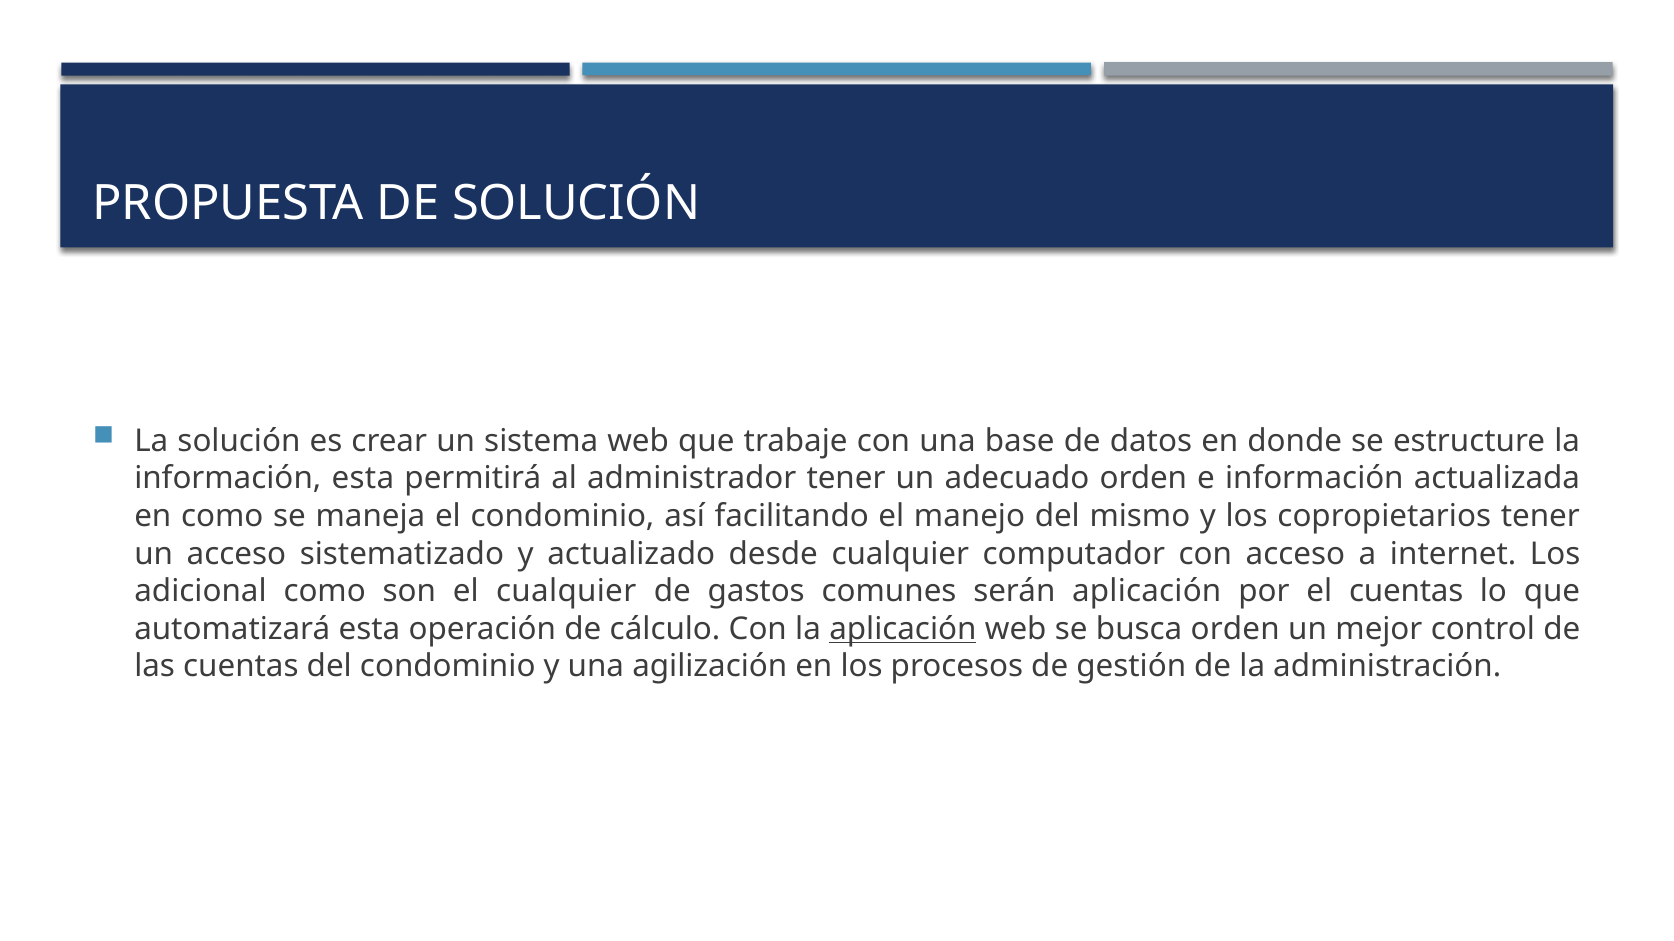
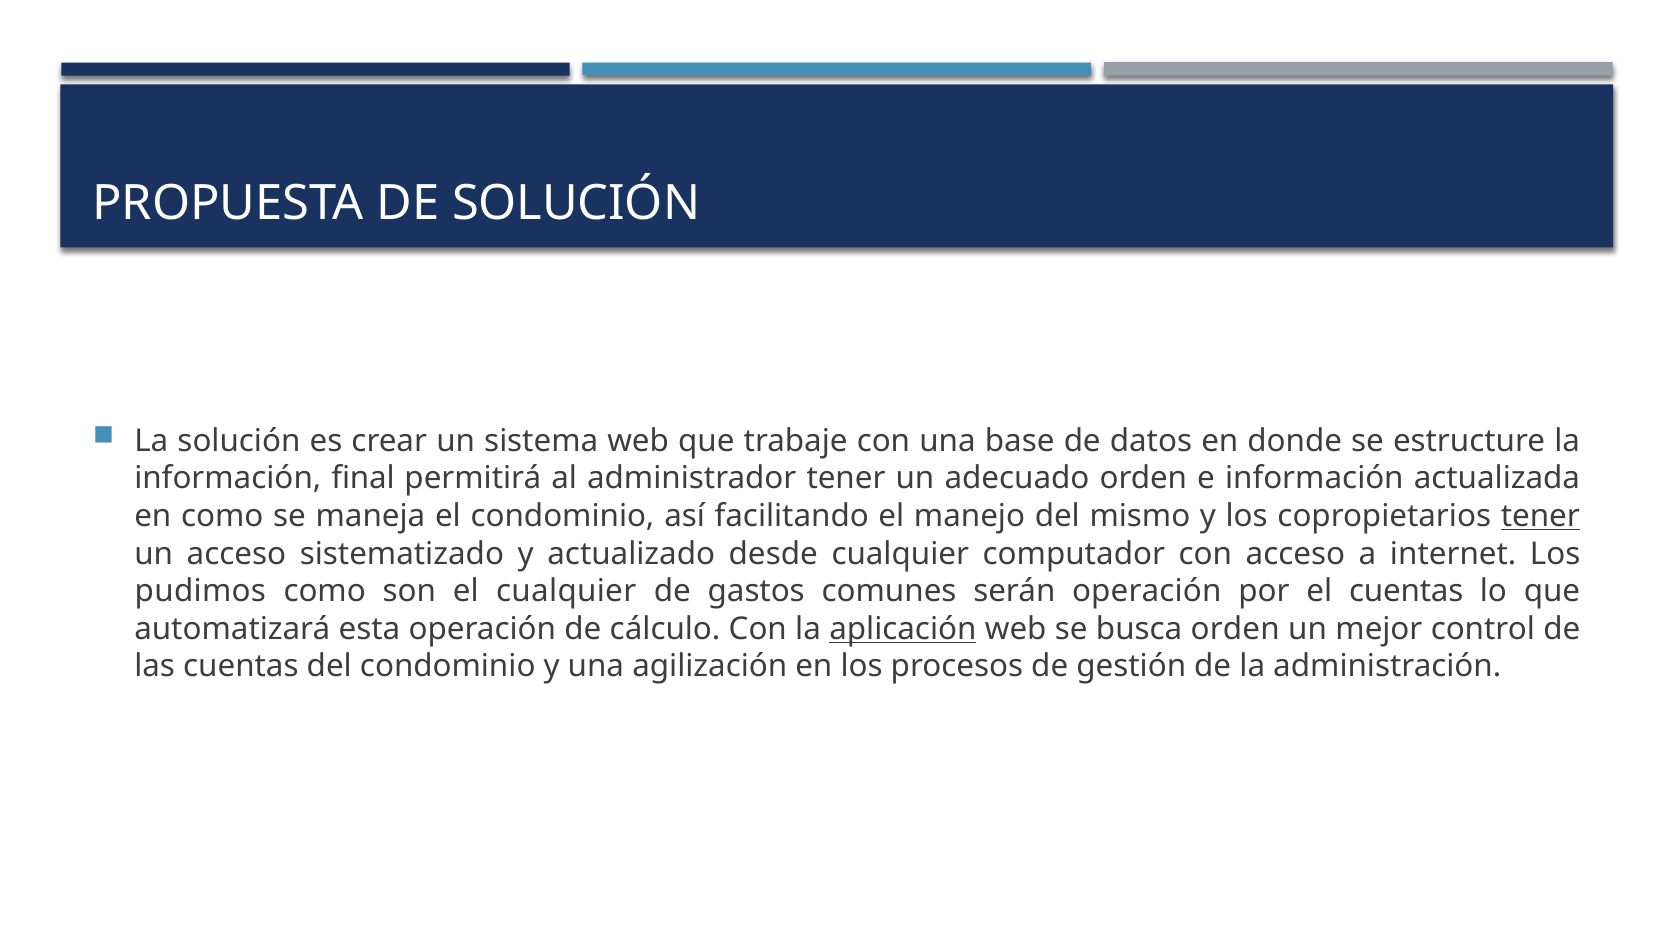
información esta: esta -> final
tener at (1540, 516) underline: none -> present
adicional: adicional -> pudimos
serán aplicación: aplicación -> operación
